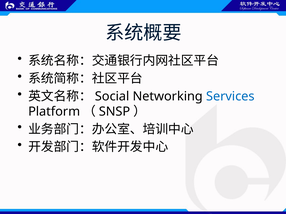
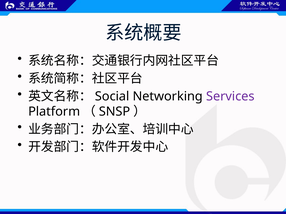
Services colour: blue -> purple
